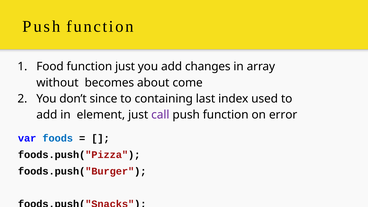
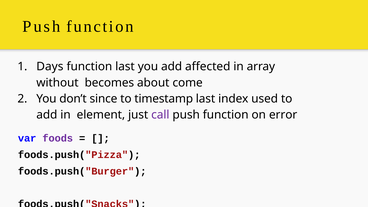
Food: Food -> Days
function just: just -> last
changes: changes -> affected
containing: containing -> timestamp
foods colour: blue -> purple
